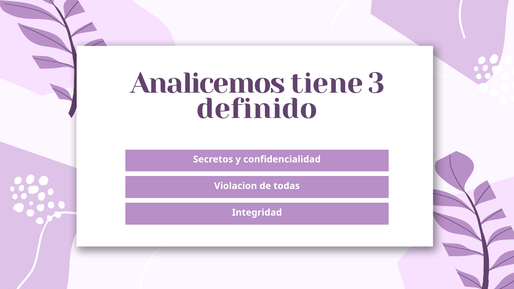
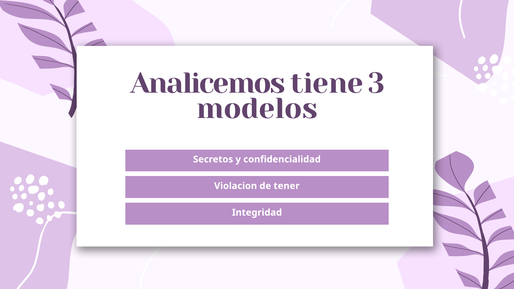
definido: definido -> modelos
todas: todas -> tener
